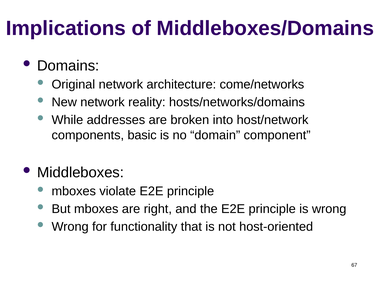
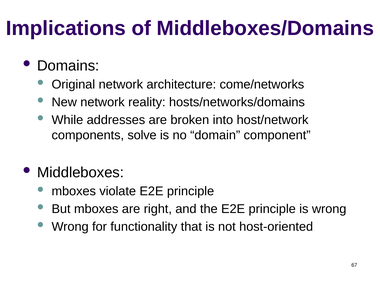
basic: basic -> solve
